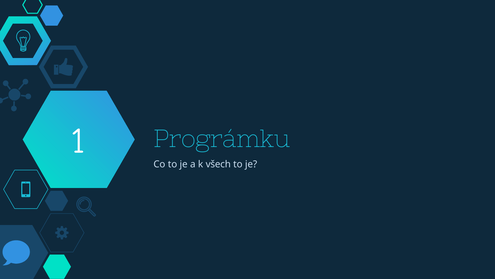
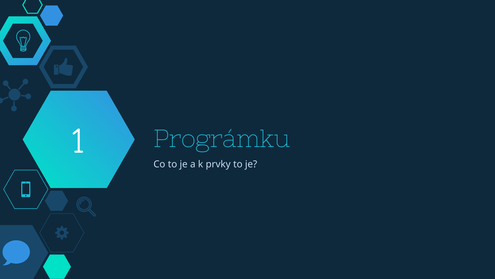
všech: všech -> prvky
